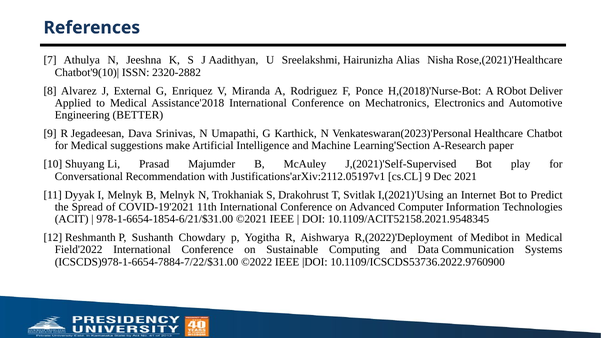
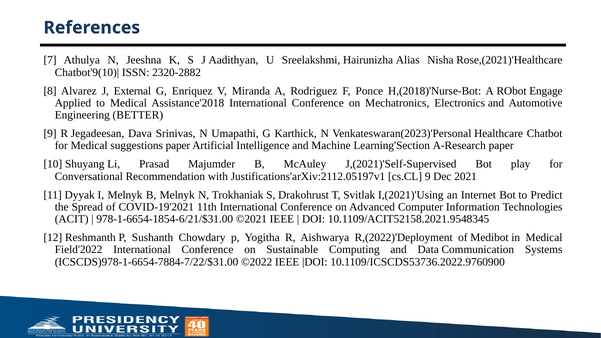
Deliver: Deliver -> Engage
suggestions make: make -> paper
